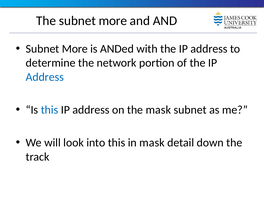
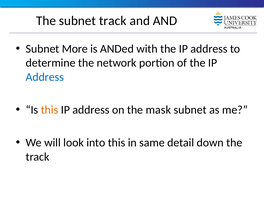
The subnet more: more -> track
this at (50, 110) colour: blue -> orange
in mask: mask -> same
